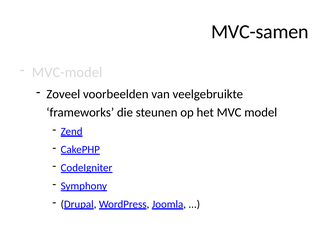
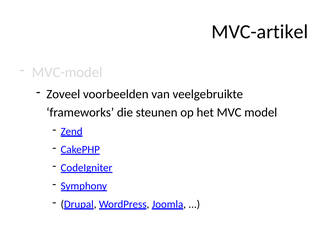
MVC-samen: MVC-samen -> MVC-artikel
